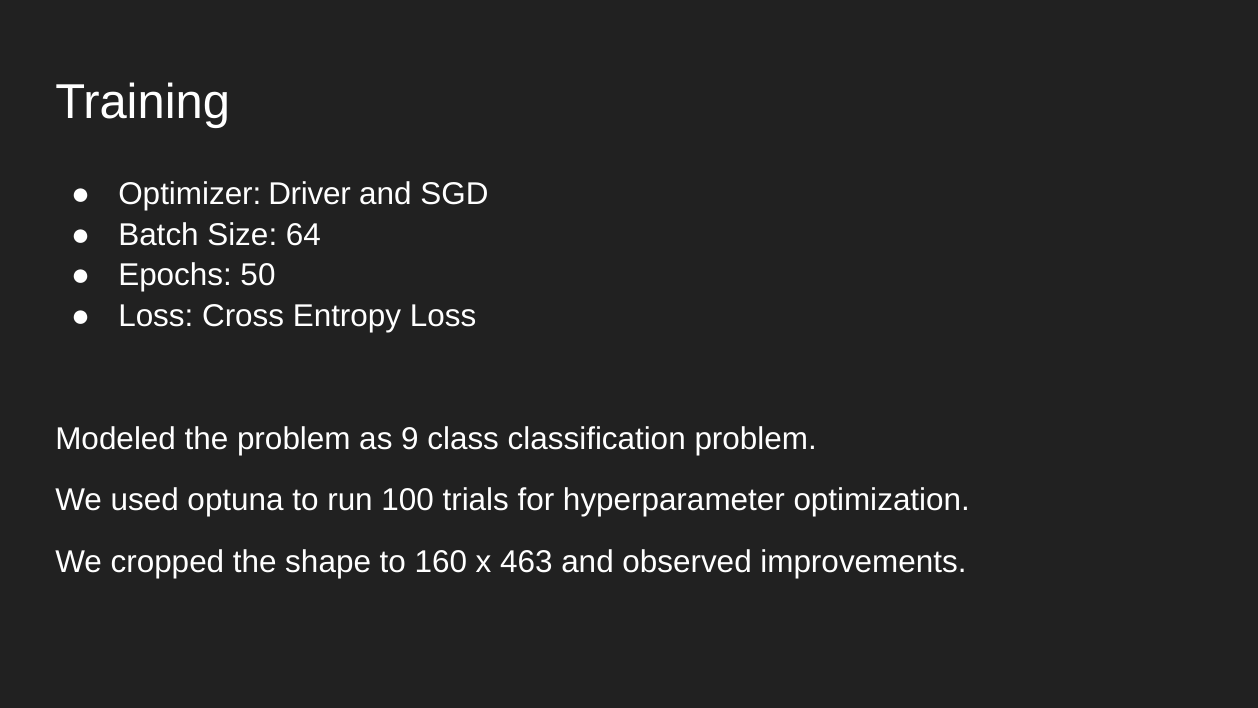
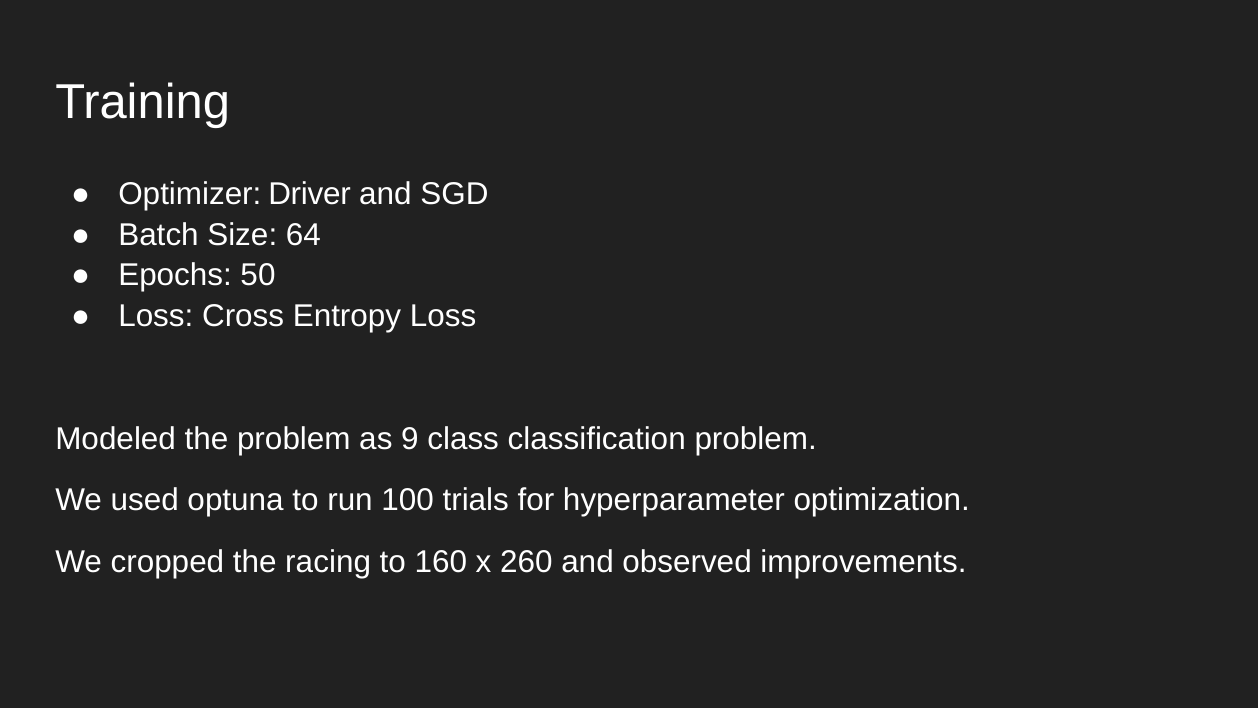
shape: shape -> racing
463: 463 -> 260
